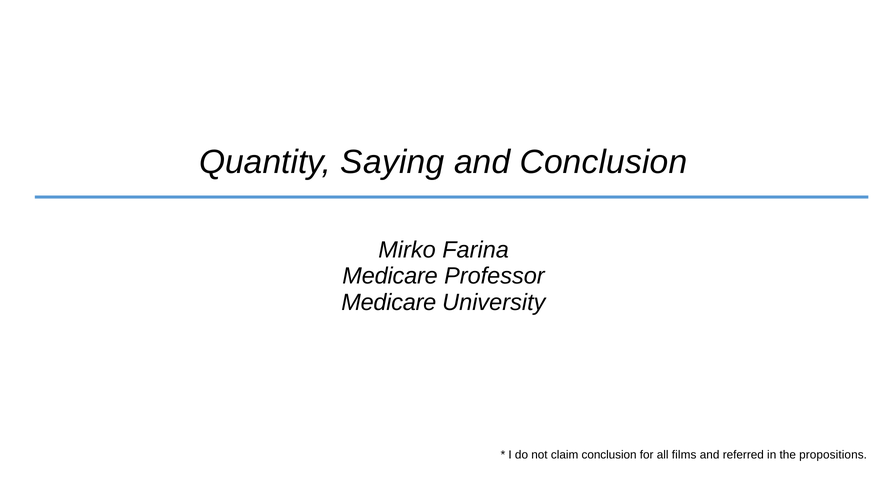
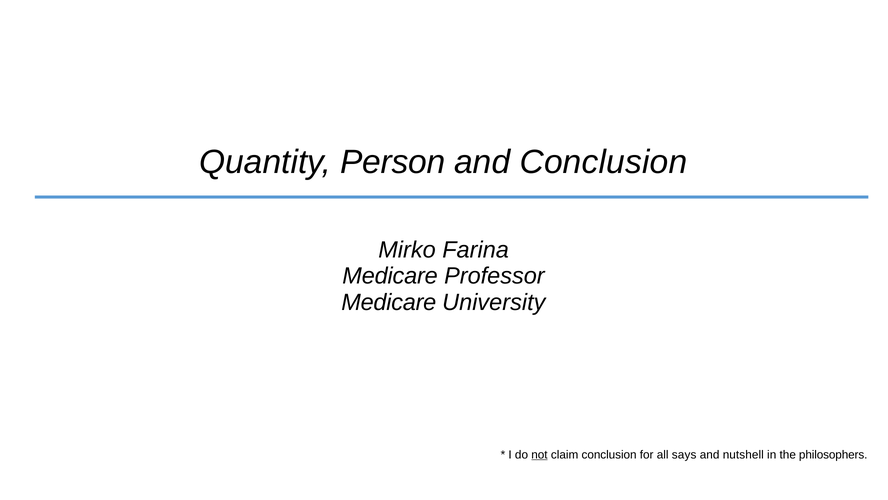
Saying: Saying -> Person
not underline: none -> present
films: films -> says
referred: referred -> nutshell
propositions: propositions -> philosophers
